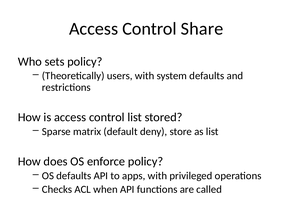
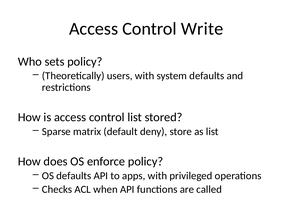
Share: Share -> Write
